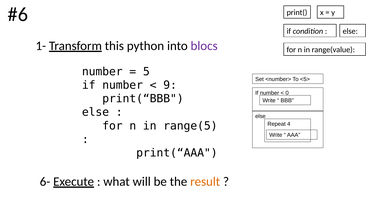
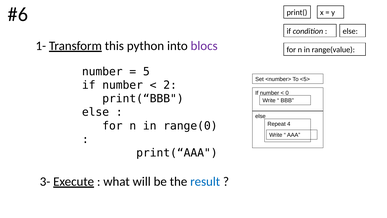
9: 9 -> 2
range(5: range(5 -> range(0
6-: 6- -> 3-
result colour: orange -> blue
